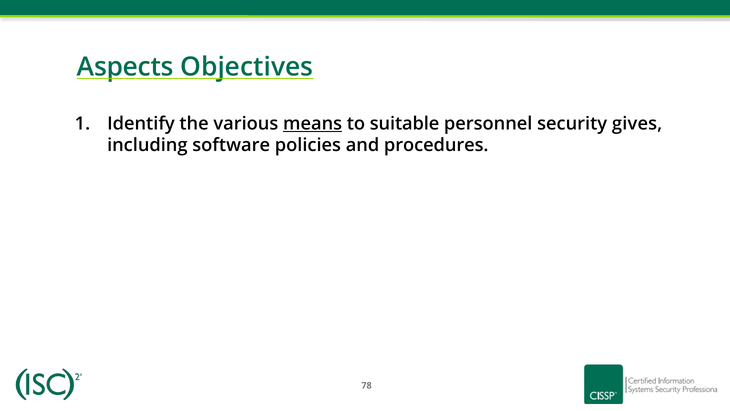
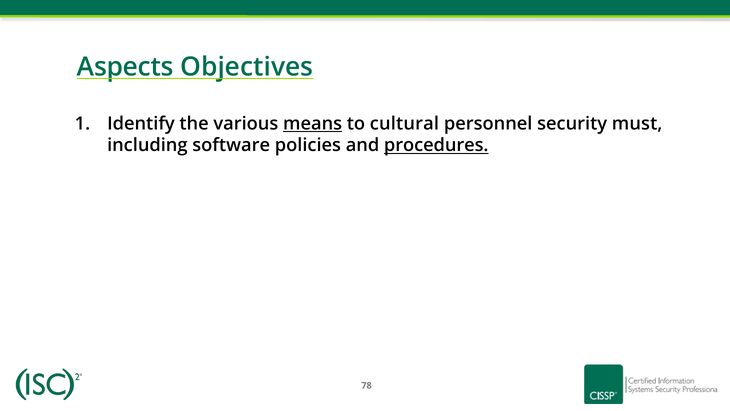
suitable: suitable -> cultural
gives: gives -> must
procedures underline: none -> present
